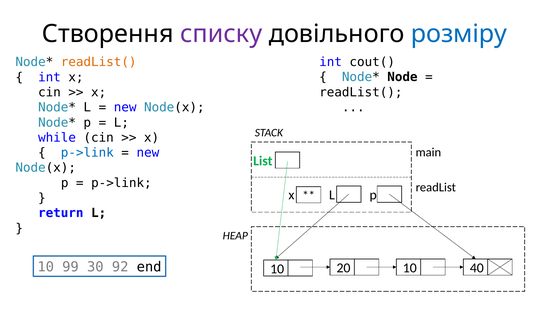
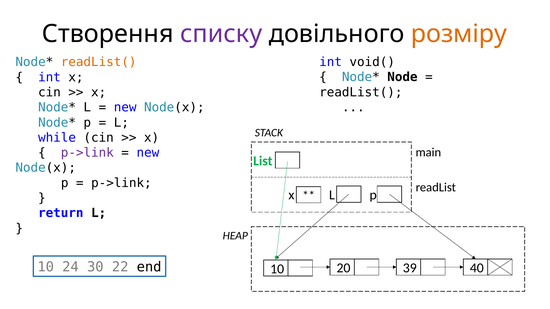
розміру colour: blue -> orange
cout(: cout( -> void(
p->link at (87, 153) colour: blue -> purple
99: 99 -> 24
92: 92 -> 22
20 10: 10 -> 39
